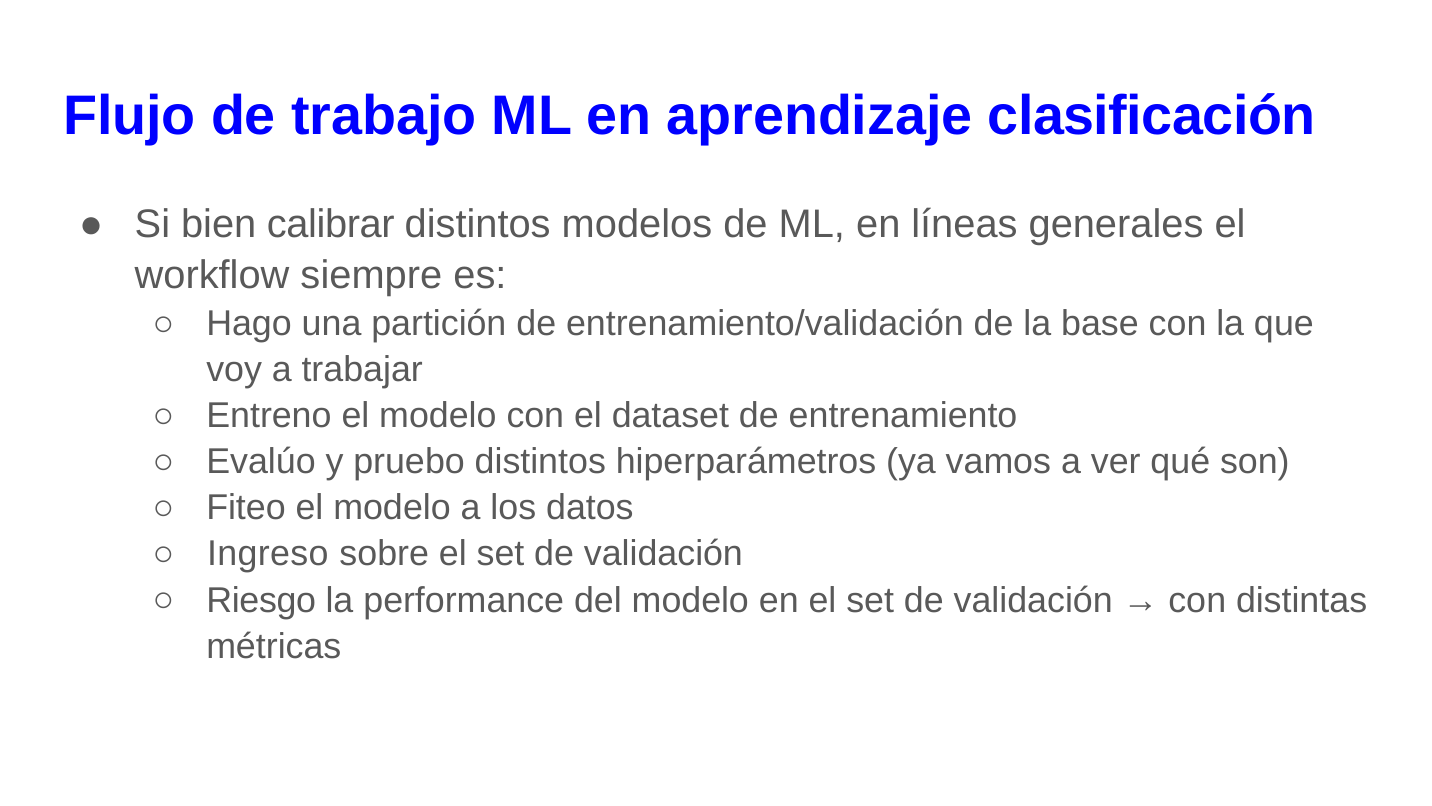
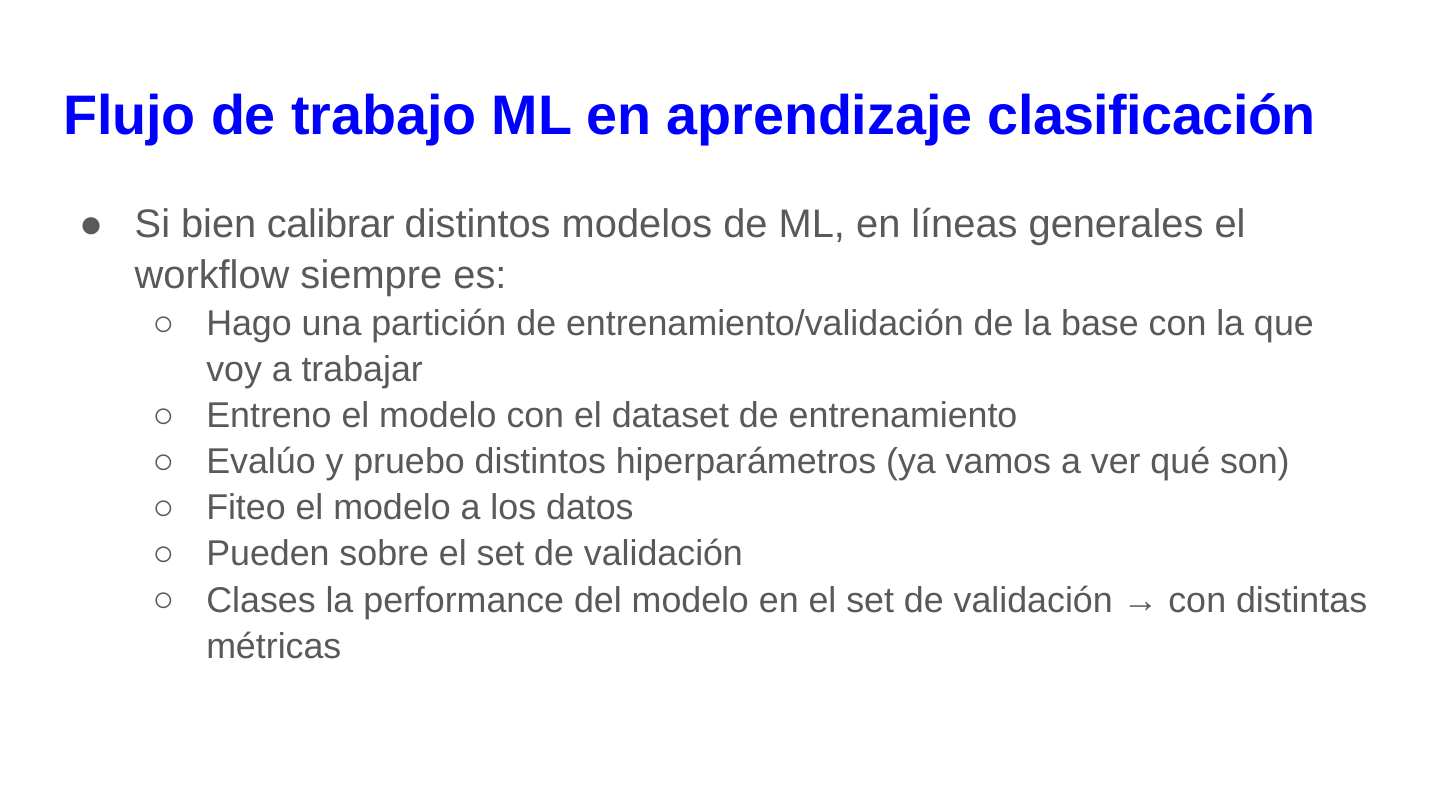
Ingreso: Ingreso -> Pueden
Riesgo: Riesgo -> Clases
